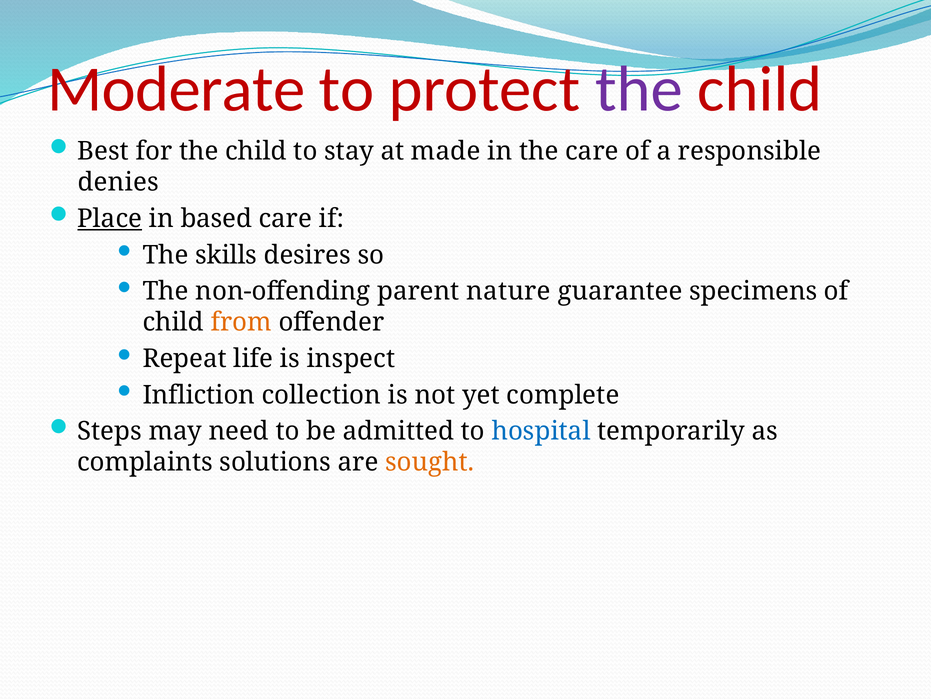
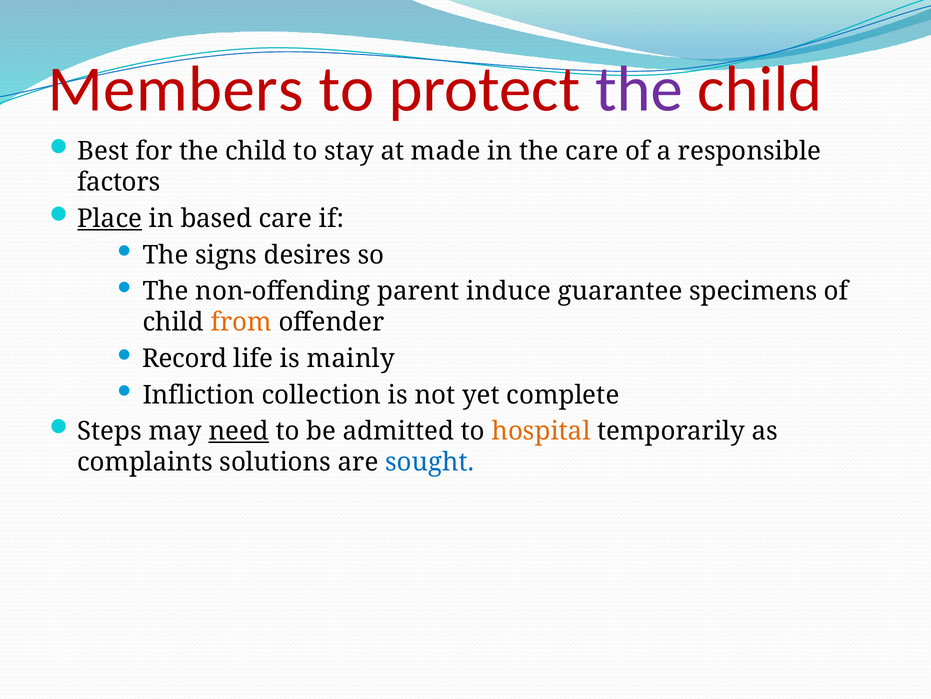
Moderate: Moderate -> Members
denies: denies -> factors
skills: skills -> signs
nature: nature -> induce
Repeat: Repeat -> Record
inspect: inspect -> mainly
need underline: none -> present
hospital colour: blue -> orange
sought colour: orange -> blue
